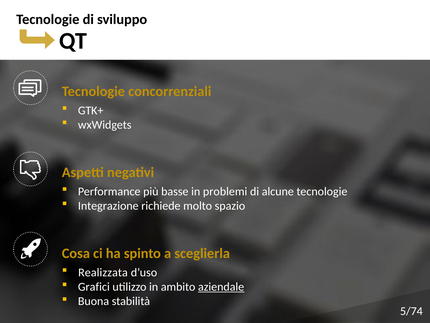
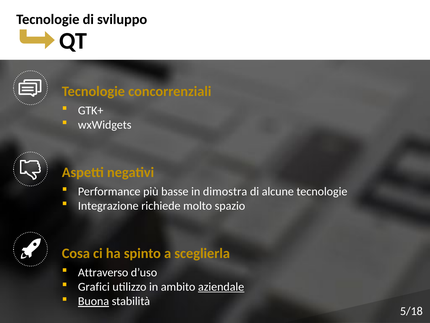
problemi: problemi -> dimostra
Realizzata: Realizzata -> Attraverso
Buona underline: none -> present
5/74: 5/74 -> 5/18
